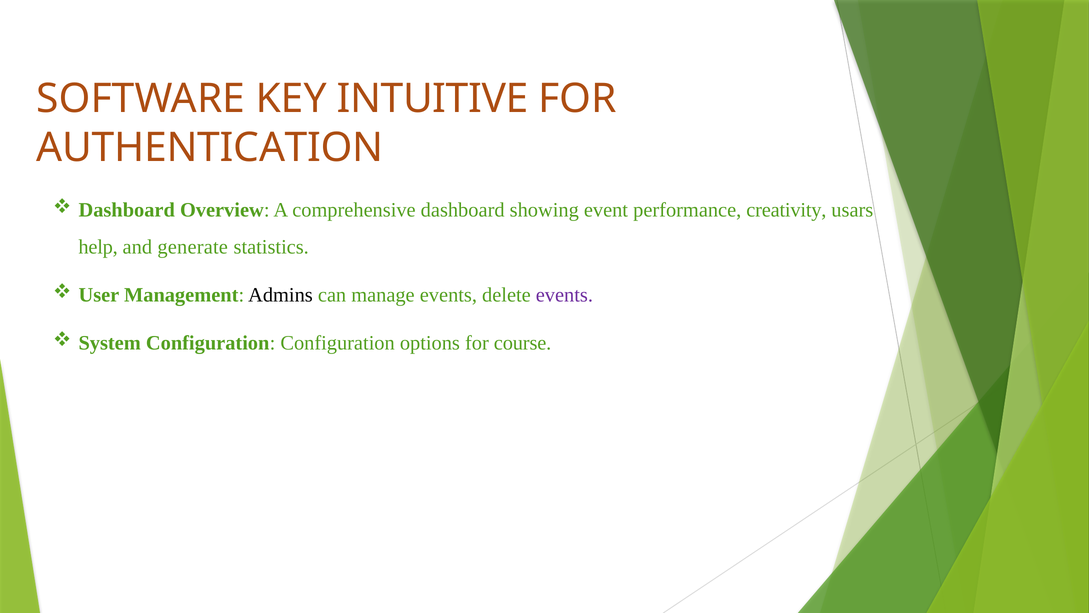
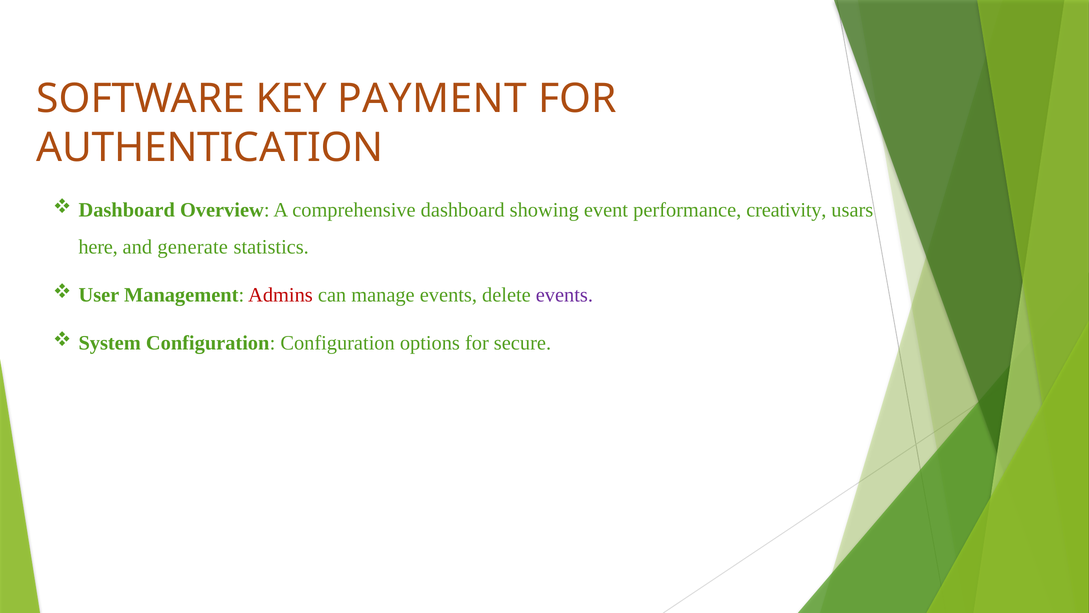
INTUITIVE: INTUITIVE -> PAYMENT
help: help -> here
Admins colour: black -> red
course: course -> secure
